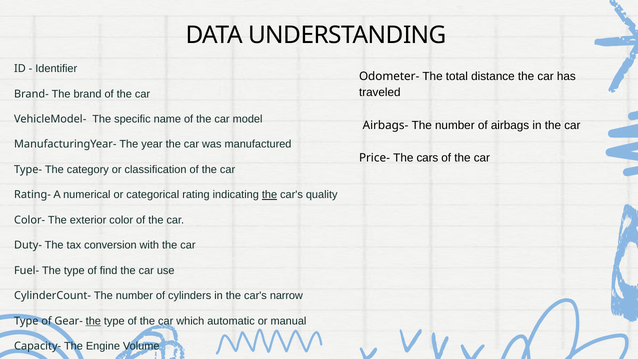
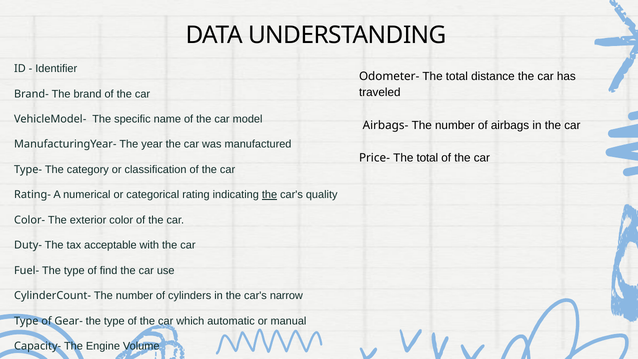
cars at (427, 158): cars -> total
conversion: conversion -> acceptable
the at (93, 321) underline: present -> none
